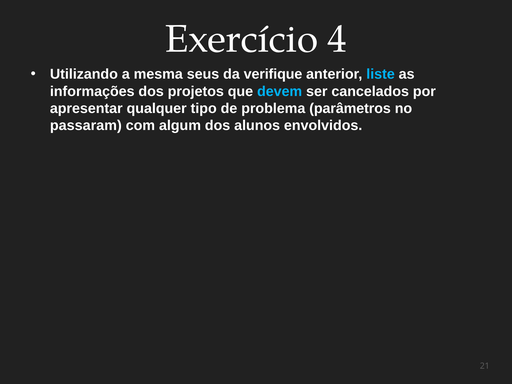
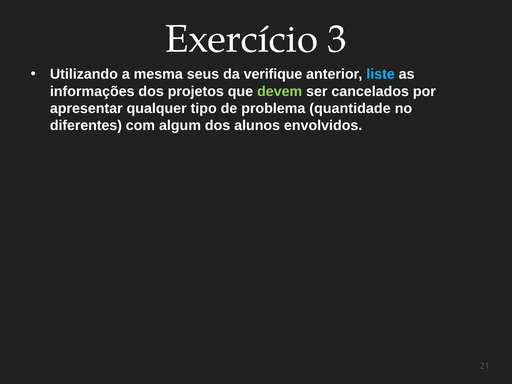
4: 4 -> 3
devem colour: light blue -> light green
parâmetros: parâmetros -> quantidade
passaram: passaram -> diferentes
